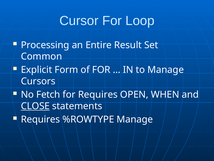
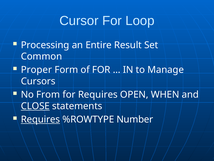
Explicit: Explicit -> Proper
Fetch: Fetch -> From
Requires at (40, 119) underline: none -> present
%ROWTYPE Manage: Manage -> Number
